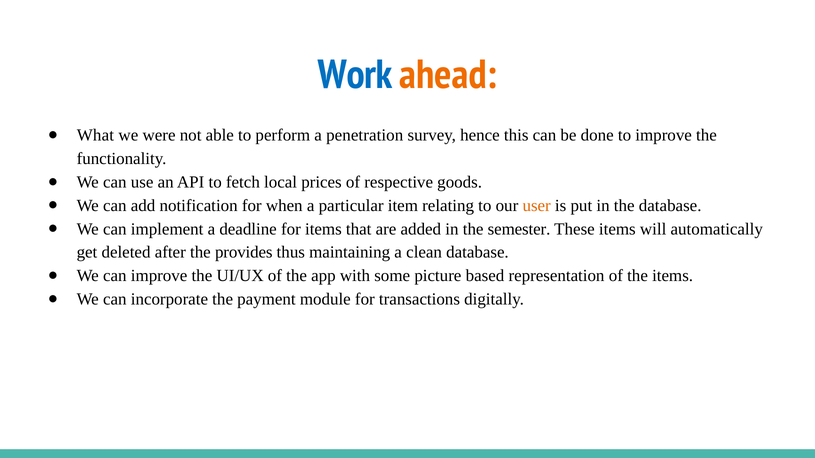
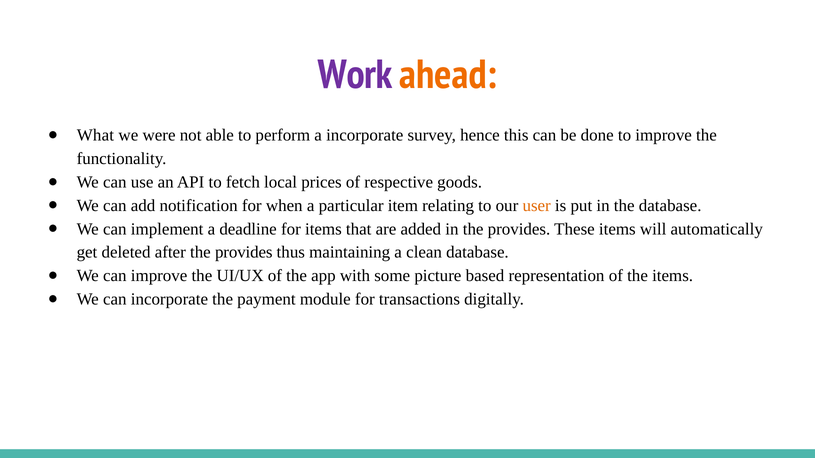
Work colour: blue -> purple
a penetration: penetration -> incorporate
in the semester: semester -> provides
